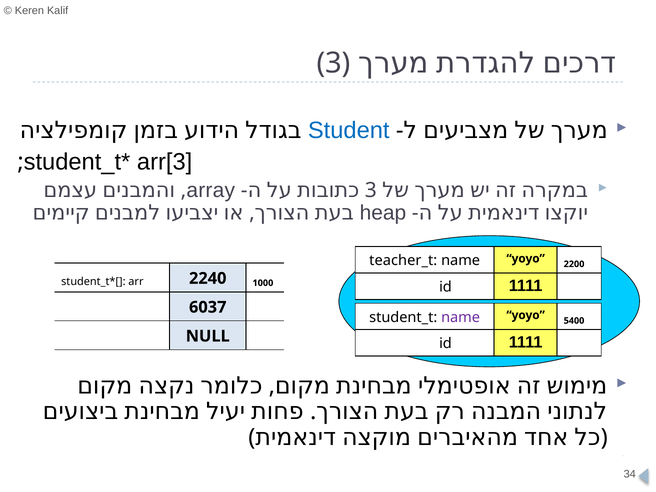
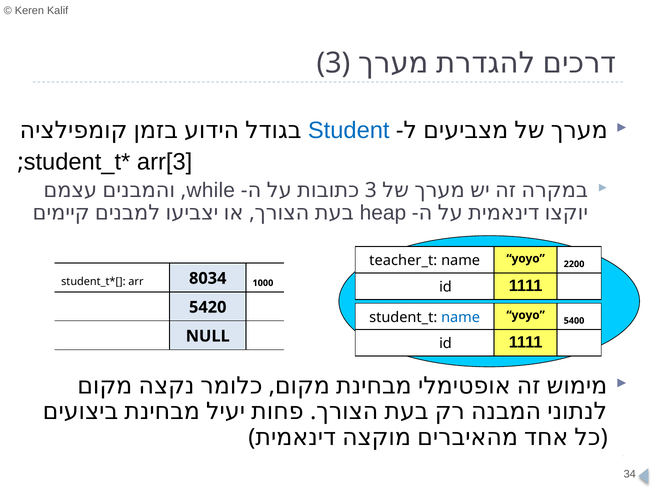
array: array -> while
2240: 2240 -> 8034
6037: 6037 -> 5420
name at (461, 317) colour: purple -> blue
